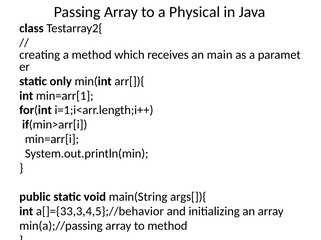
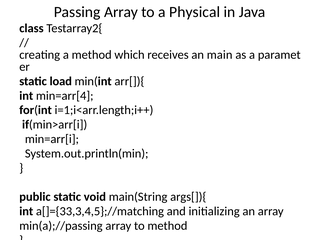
only: only -> load
min=arr[1: min=arr[1 -> min=arr[4
a[]={33,3,4,5};//behavior: a[]={33,3,4,5};//behavior -> a[]={33,3,4,5};//matching
